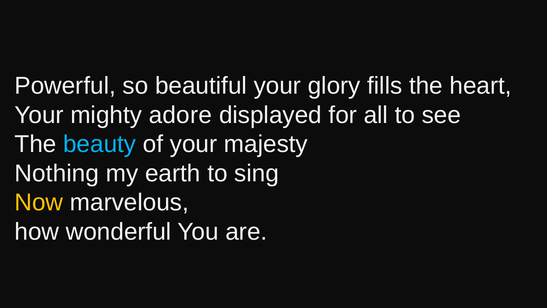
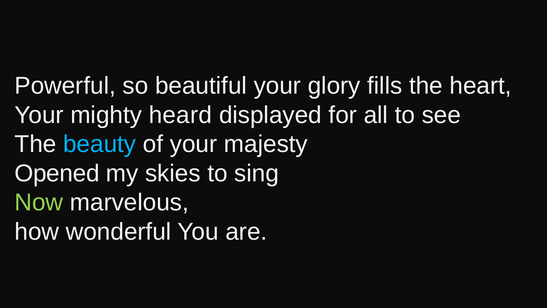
adore: adore -> heard
Nothing: Nothing -> Opened
earth: earth -> skies
Now colour: yellow -> light green
